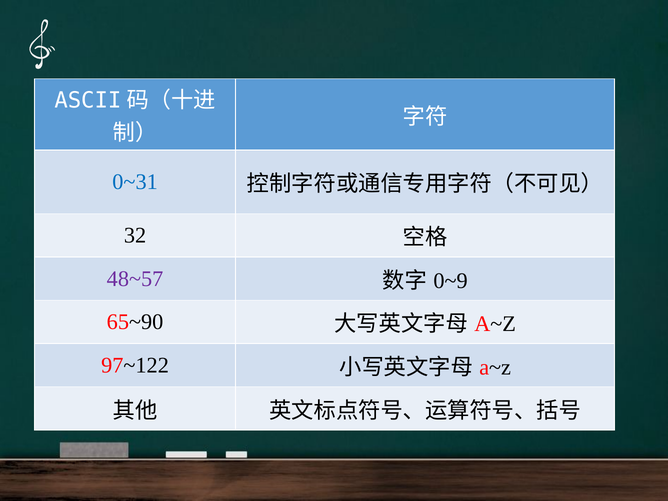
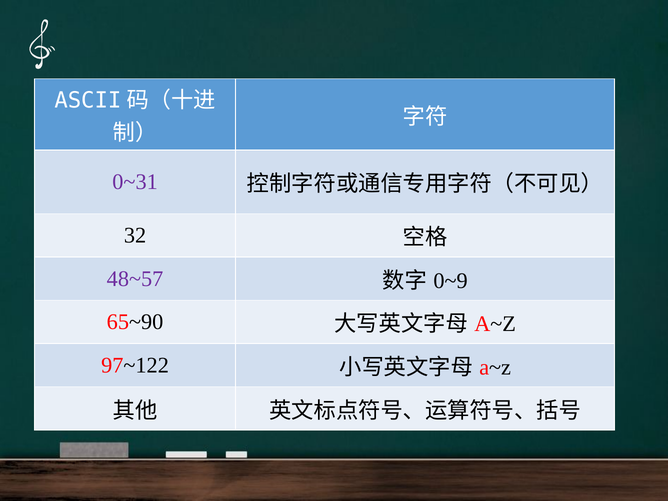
0~31 colour: blue -> purple
